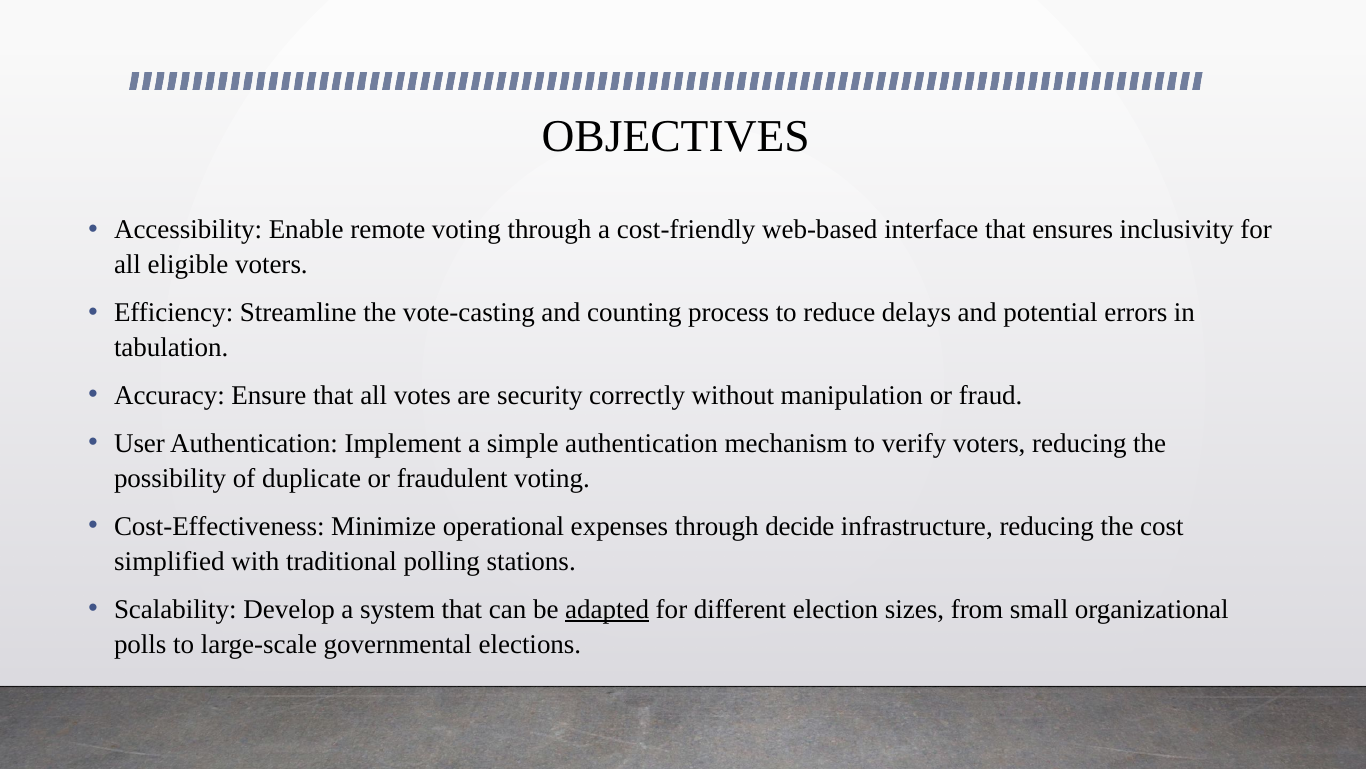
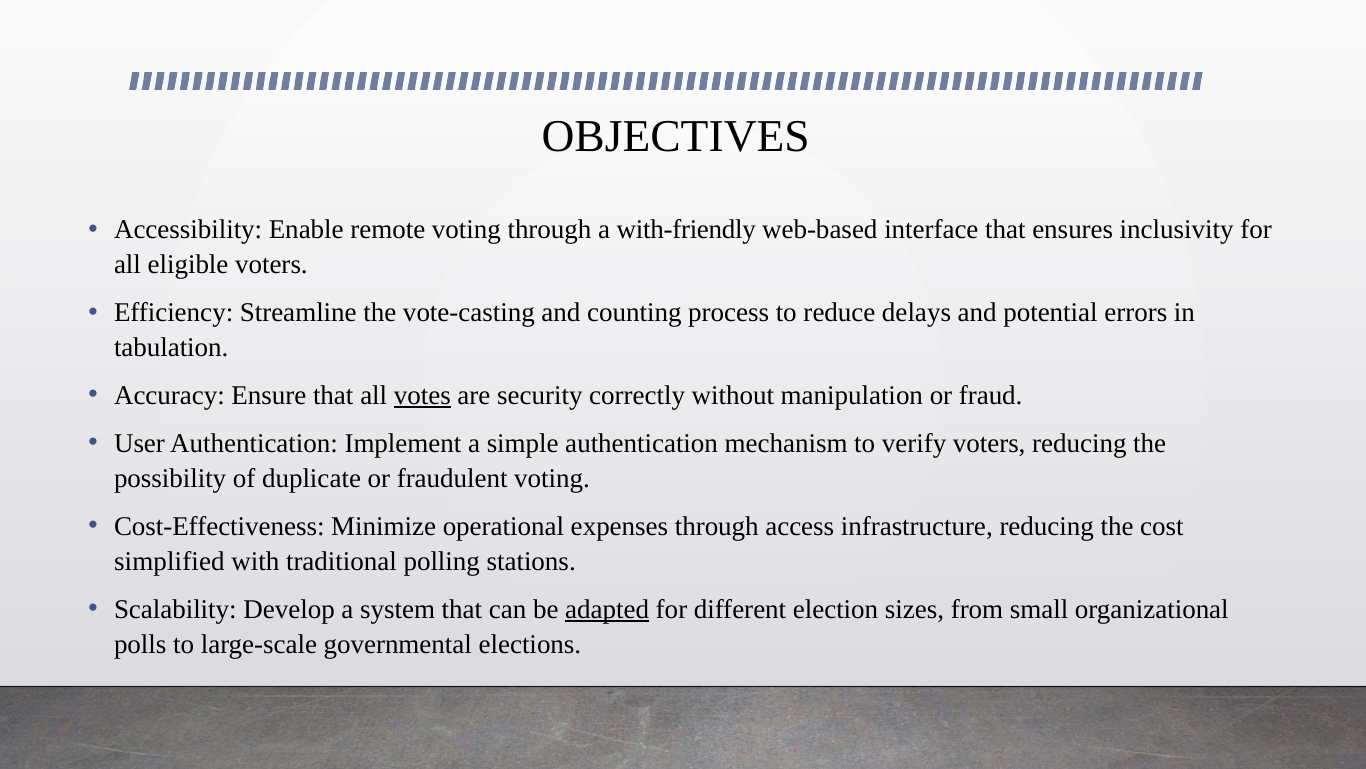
cost-friendly: cost-friendly -> with-friendly
votes underline: none -> present
decide: decide -> access
